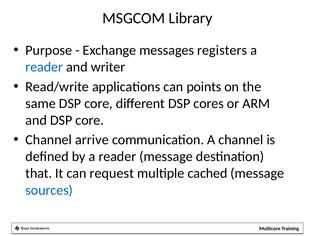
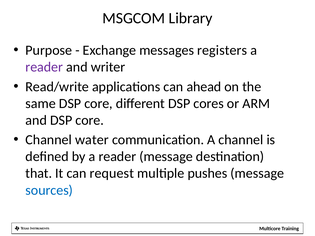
reader at (44, 67) colour: blue -> purple
points: points -> ahead
arrive: arrive -> water
cached: cached -> pushes
